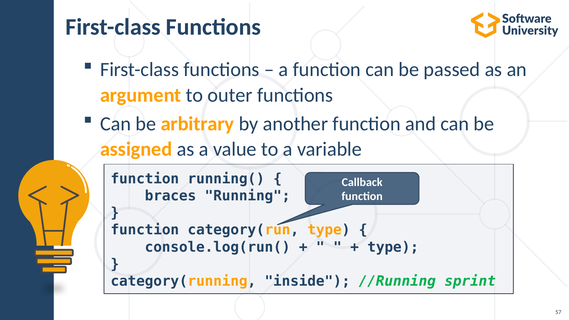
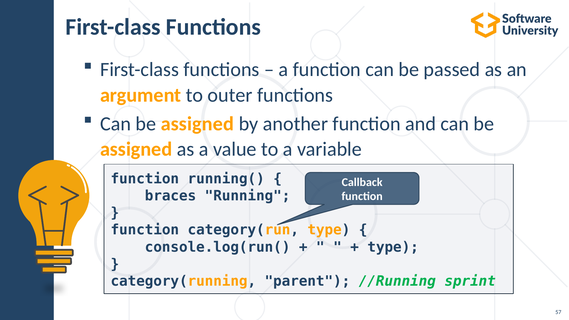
arbitrary at (197, 124): arbitrary -> assigned
inside: inside -> parent
